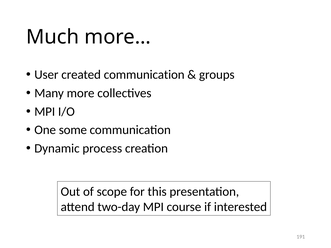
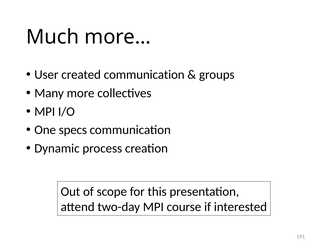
some: some -> specs
